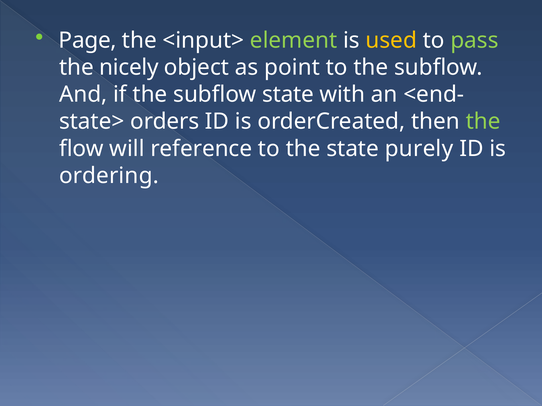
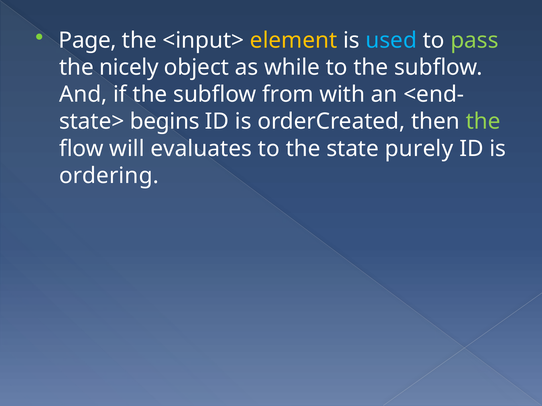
element colour: light green -> yellow
used colour: yellow -> light blue
point: point -> while
subflow state: state -> from
orders: orders -> begins
reference: reference -> evaluates
